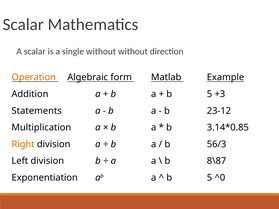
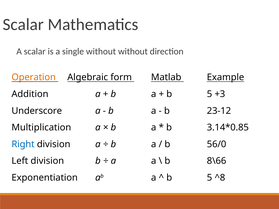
Statements: Statements -> Underscore
Right colour: orange -> blue
56/3: 56/3 -> 56/0
8\87: 8\87 -> 8\66
^0: ^0 -> ^8
